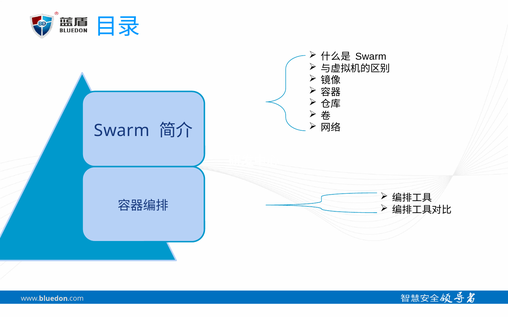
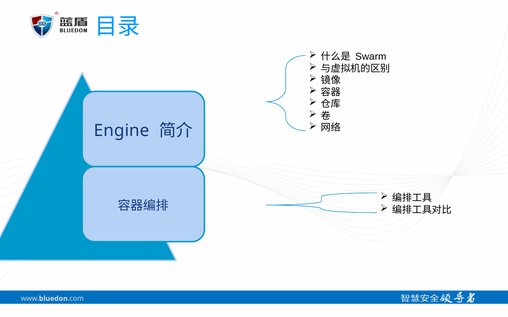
Swarm at (122, 131): Swarm -> Engine
